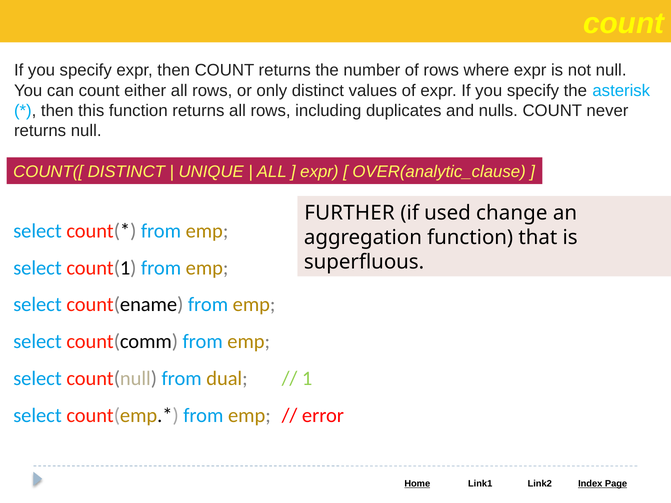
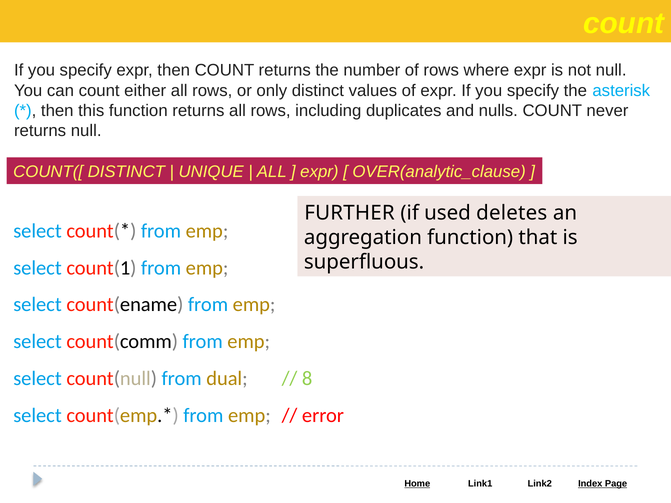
change: change -> deletes
1: 1 -> 8
